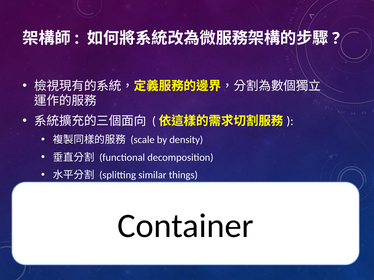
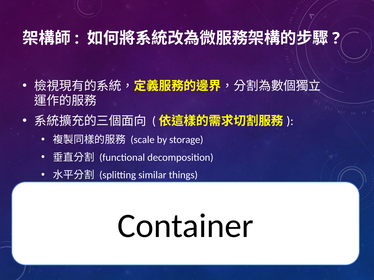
density: density -> storage
